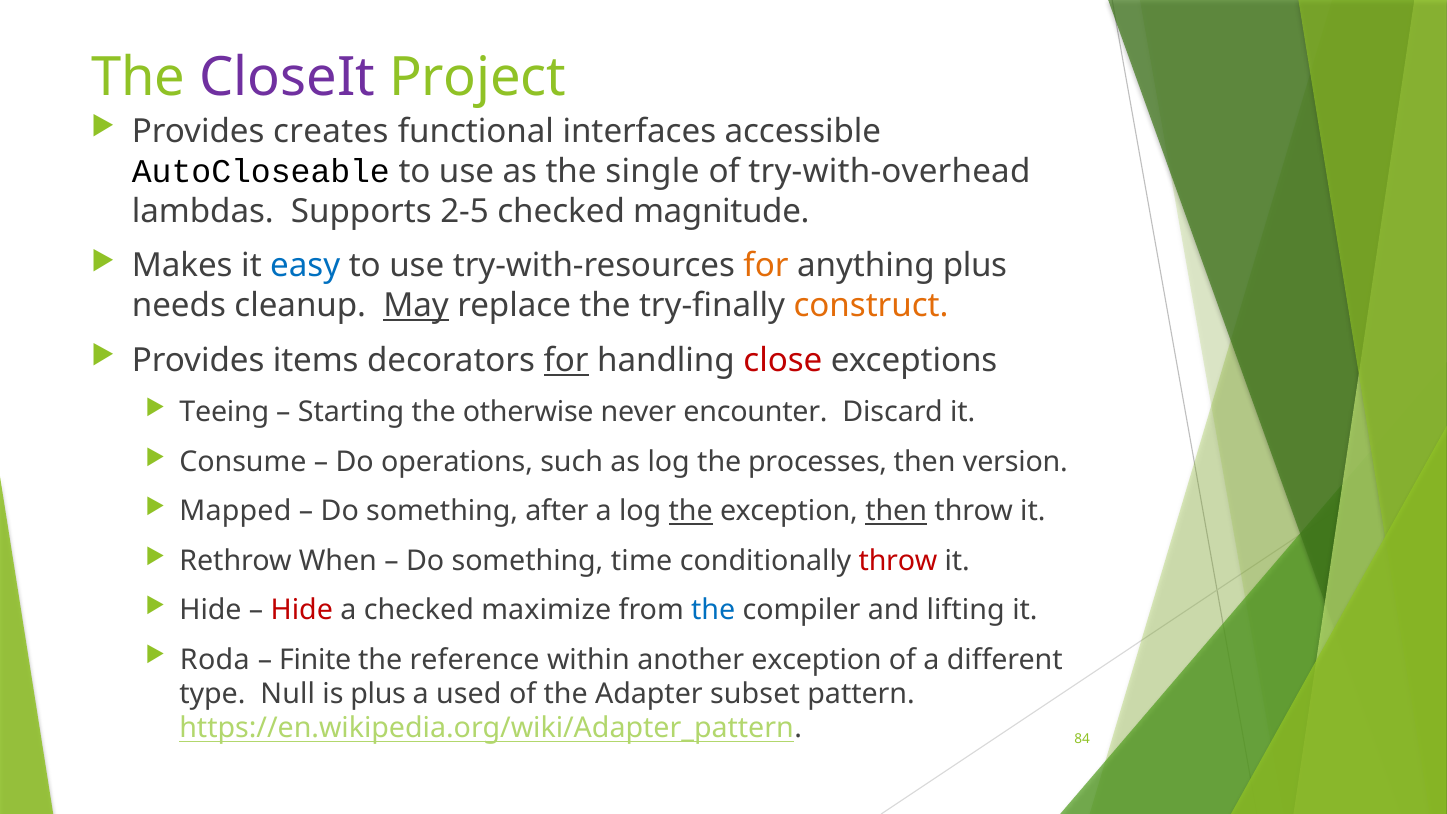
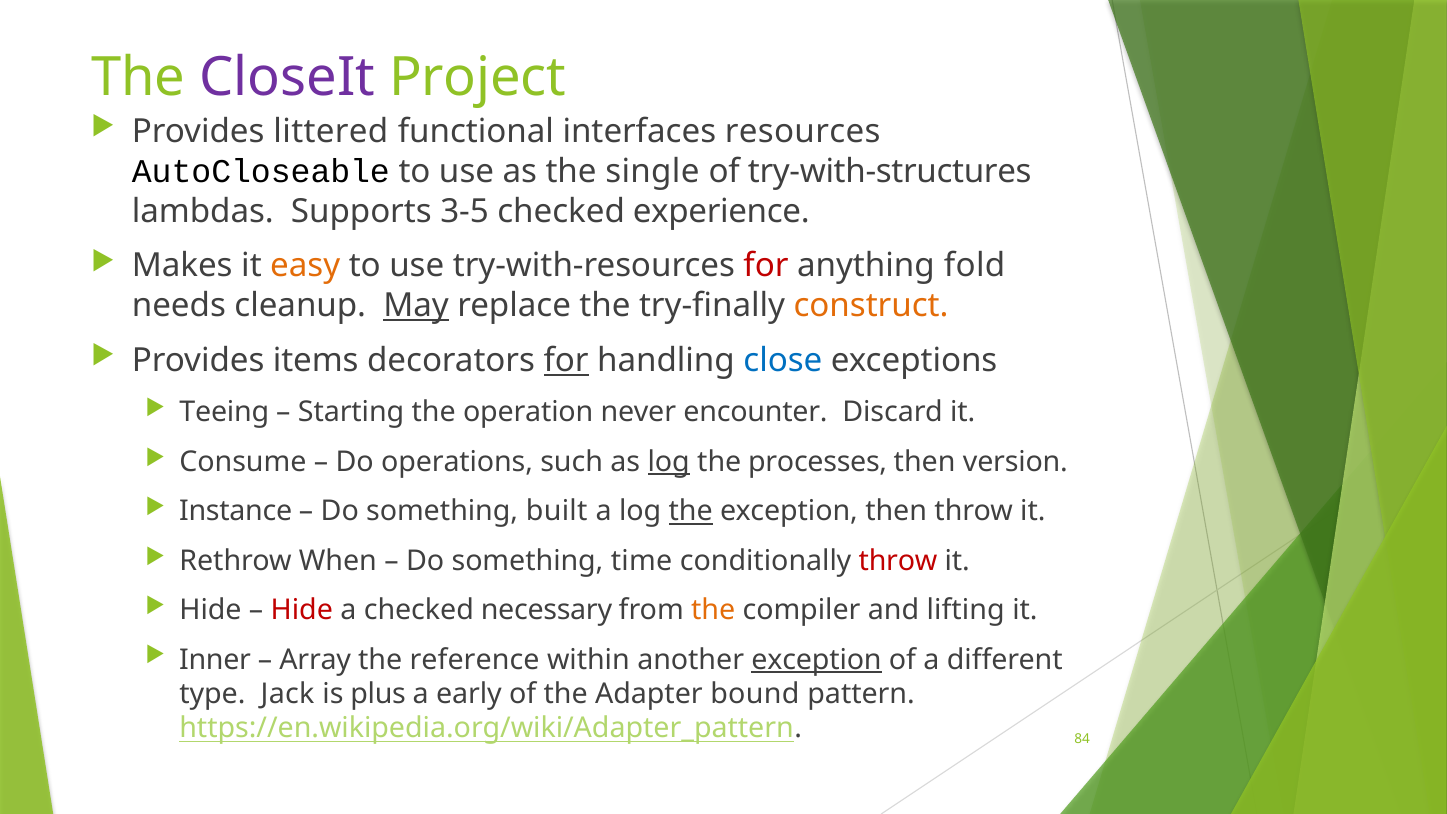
creates: creates -> littered
accessible: accessible -> resources
try-with-overhead: try-with-overhead -> try-with-structures
2-5: 2-5 -> 3-5
magnitude: magnitude -> experience
easy colour: blue -> orange
for at (766, 266) colour: orange -> red
anything plus: plus -> fold
close colour: red -> blue
otherwise: otherwise -> operation
log at (669, 462) underline: none -> present
Mapped: Mapped -> Instance
after: after -> built
then at (896, 511) underline: present -> none
maximize: maximize -> necessary
the at (713, 610) colour: blue -> orange
Roda: Roda -> Inner
Finite: Finite -> Array
exception at (817, 660) underline: none -> present
Null: Null -> Jack
used: used -> early
subset: subset -> bound
